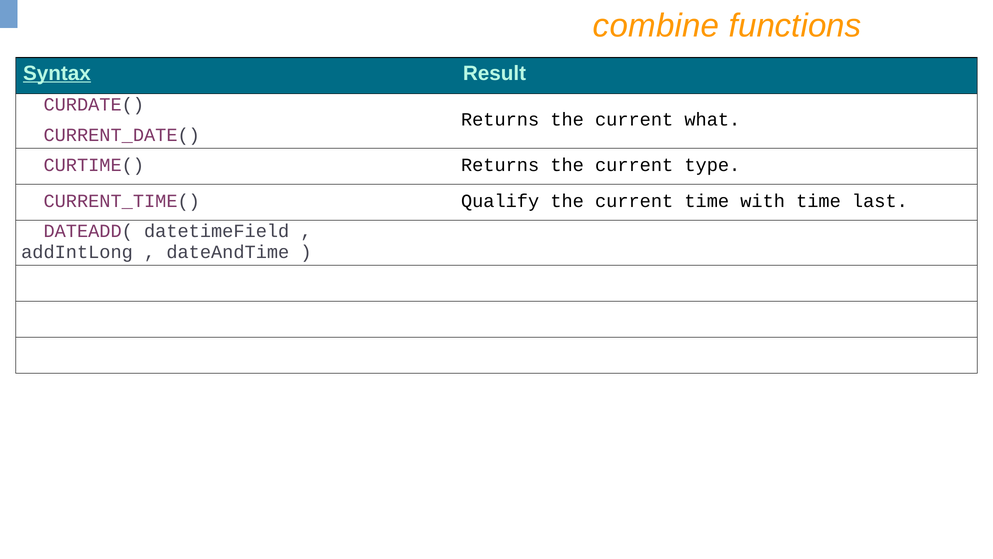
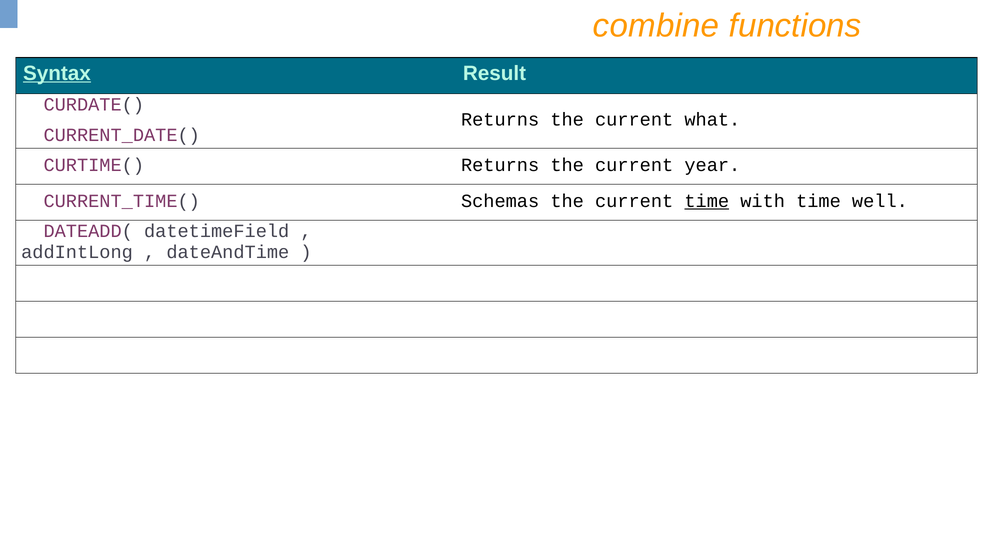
type: type -> year
Qualify: Qualify -> Schemas
time at (707, 201) underline: none -> present
last: last -> well
